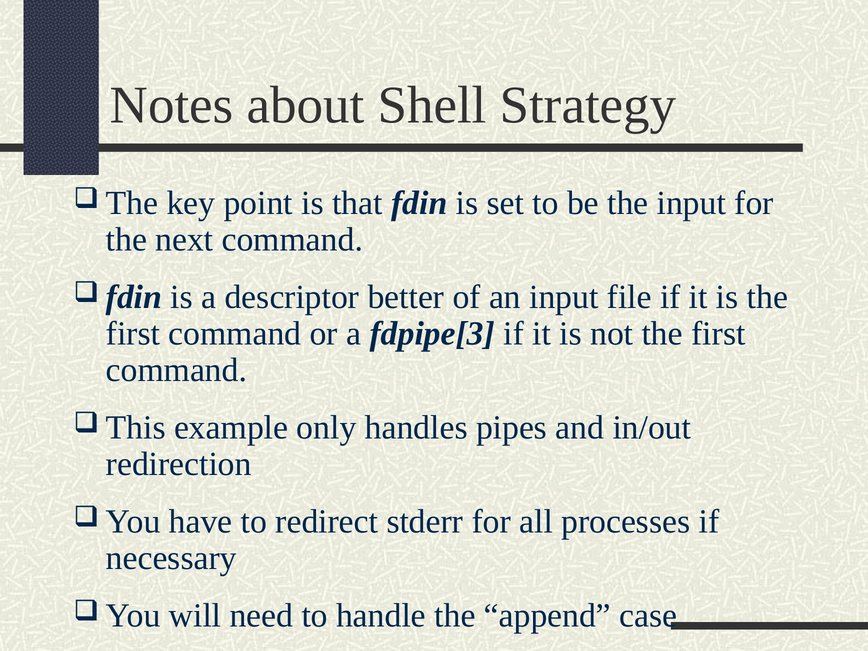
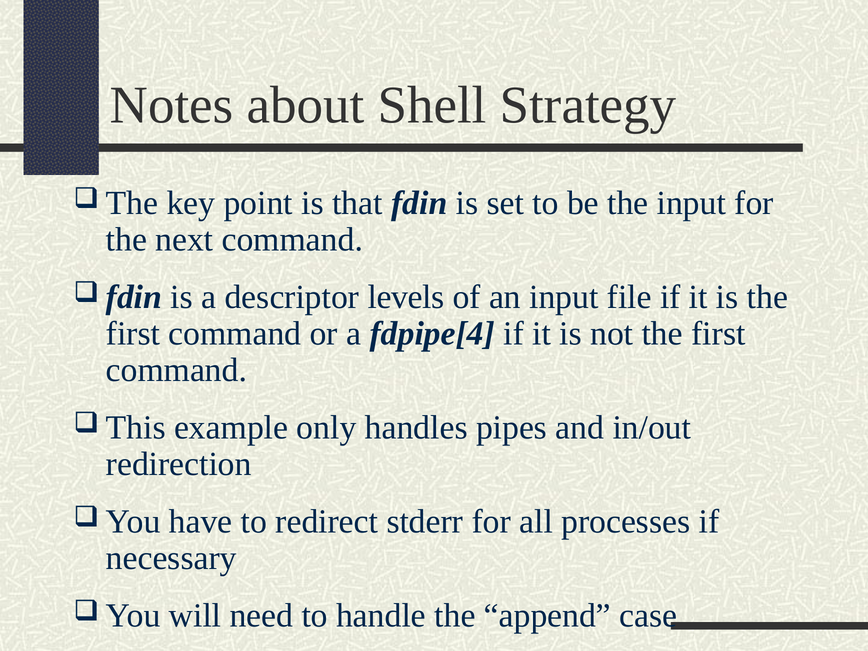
better: better -> levels
fdpipe[3: fdpipe[3 -> fdpipe[4
